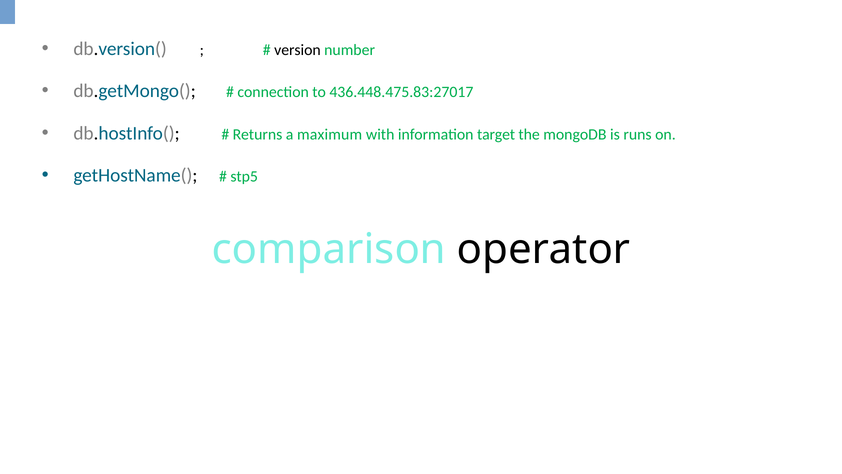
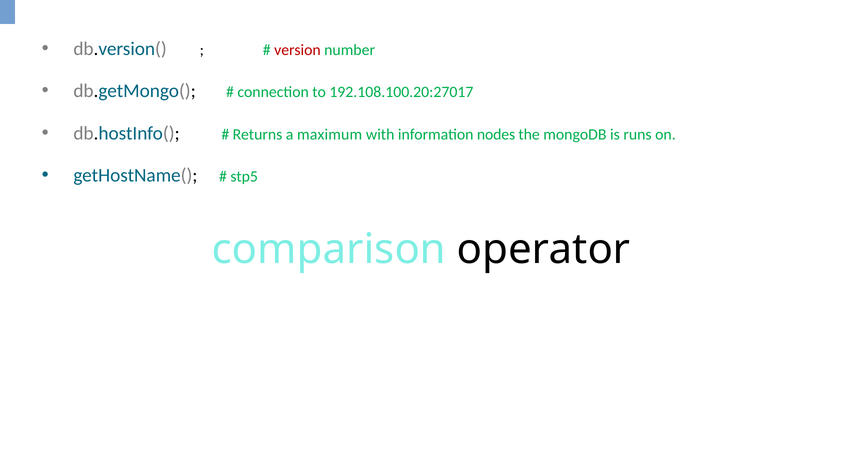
version colour: black -> red
436.448.475.83:27017: 436.448.475.83:27017 -> 192.108.100.20:27017
target: target -> nodes
